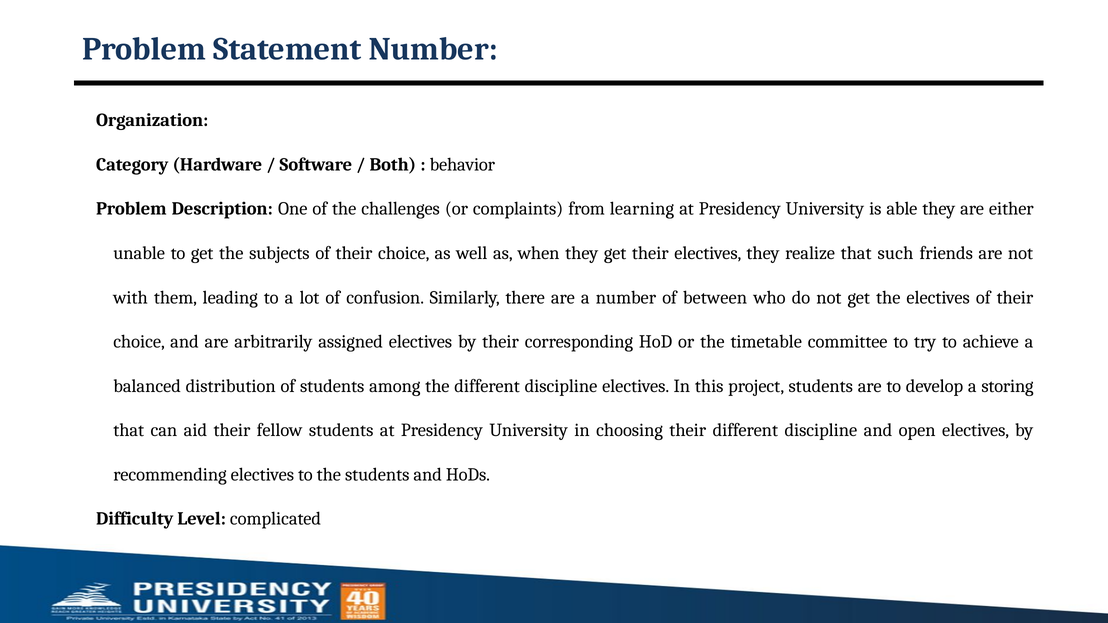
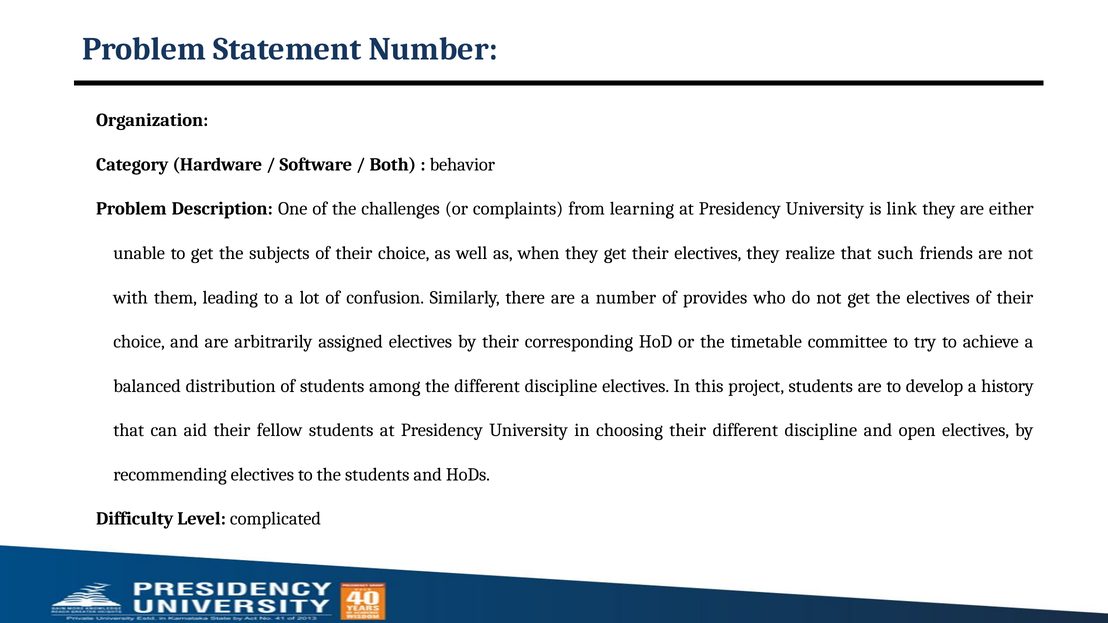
able: able -> link
between: between -> provides
storing: storing -> history
